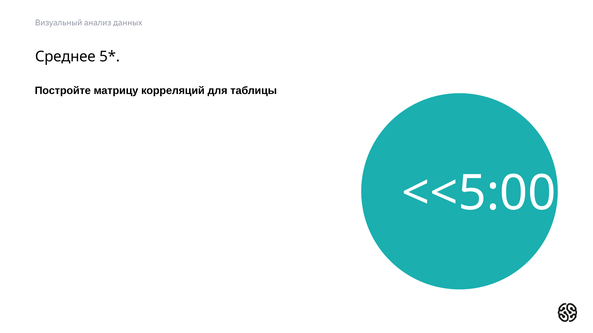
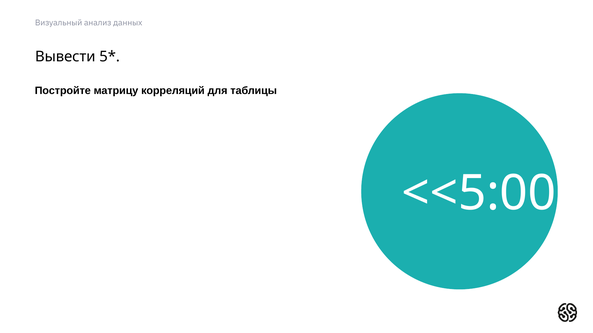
Среднее: Среднее -> Вывести
